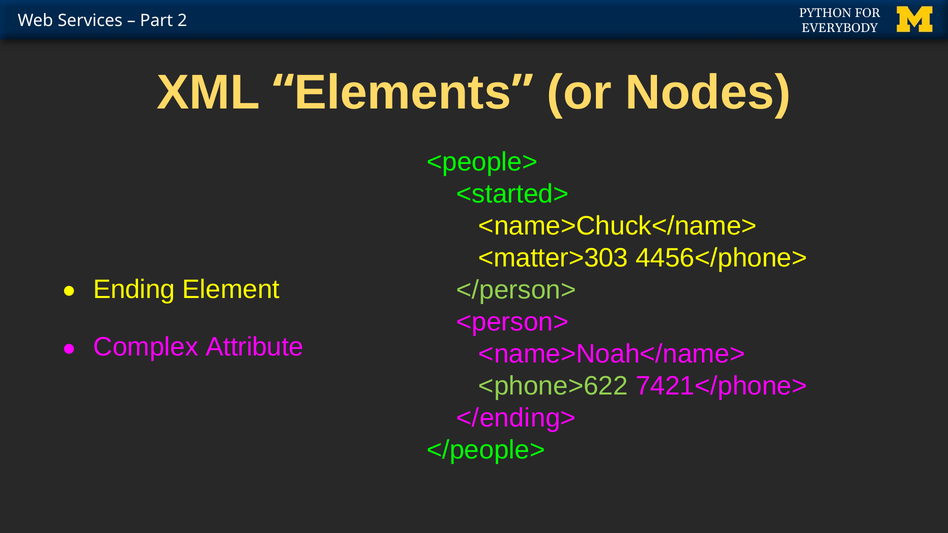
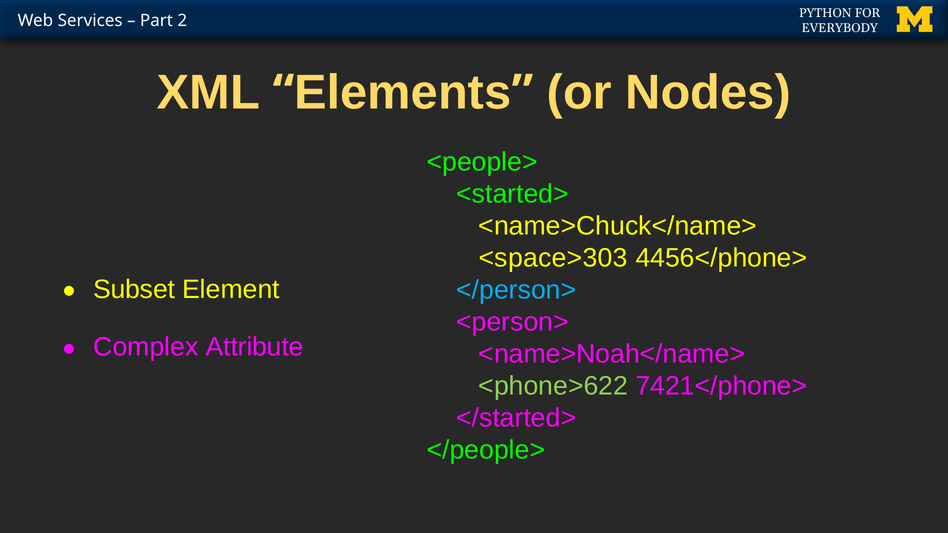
<matter>303: <matter>303 -> <space>303
Ending: Ending -> Subset
</person> colour: light green -> light blue
</ending>: </ending> -> </started>
